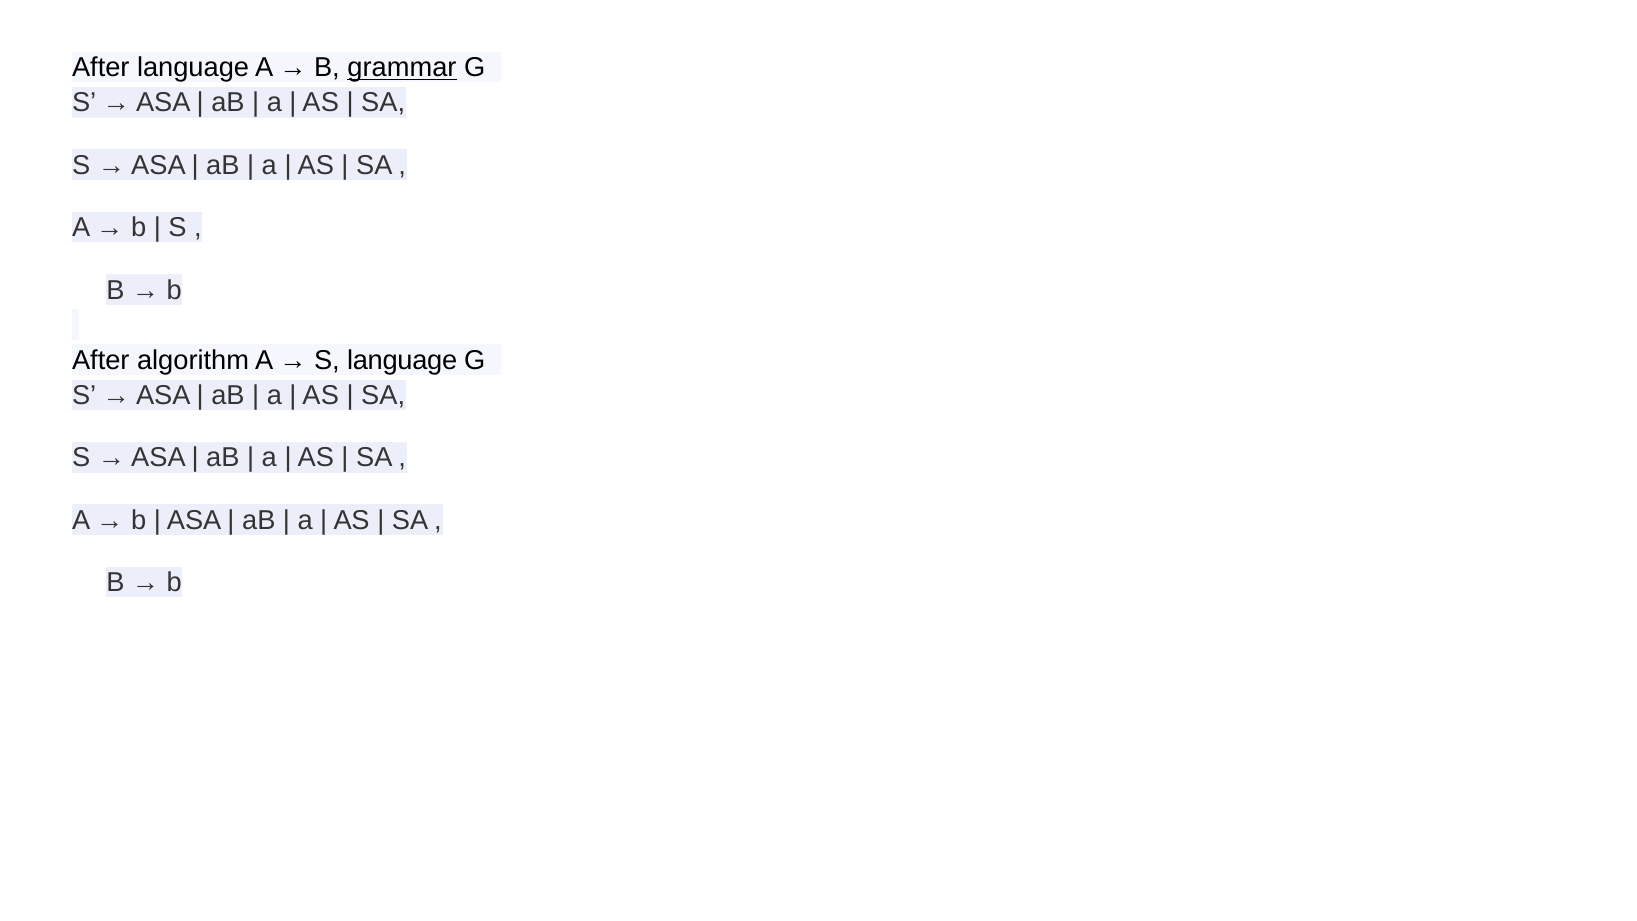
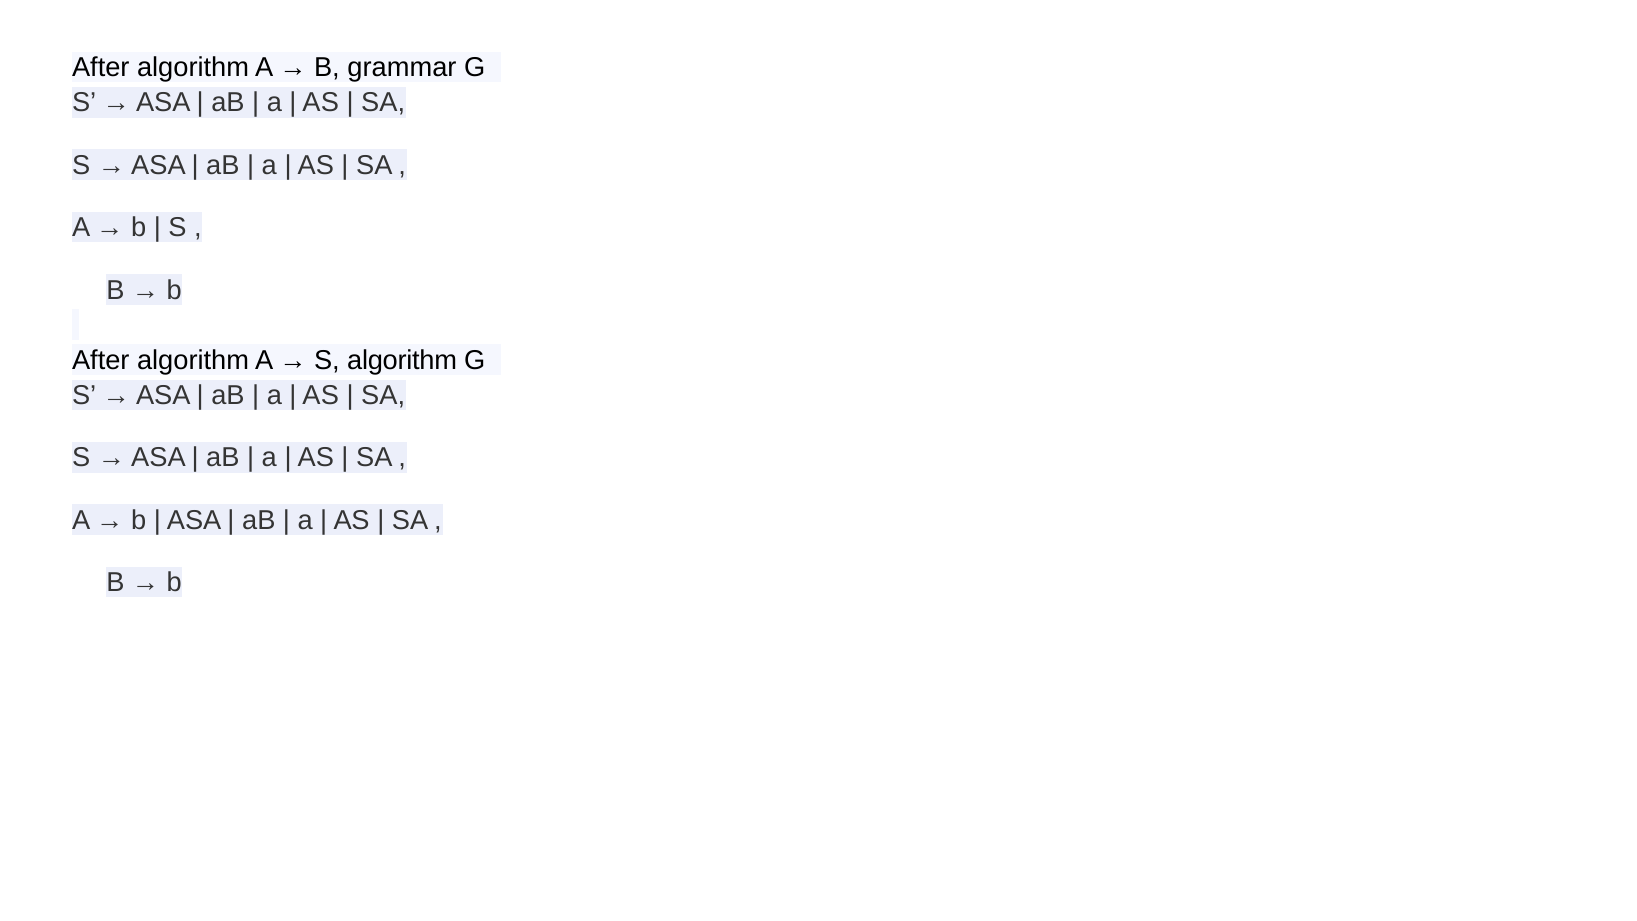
language at (193, 68): language -> algorithm
grammar underline: present -> none
S language: language -> algorithm
